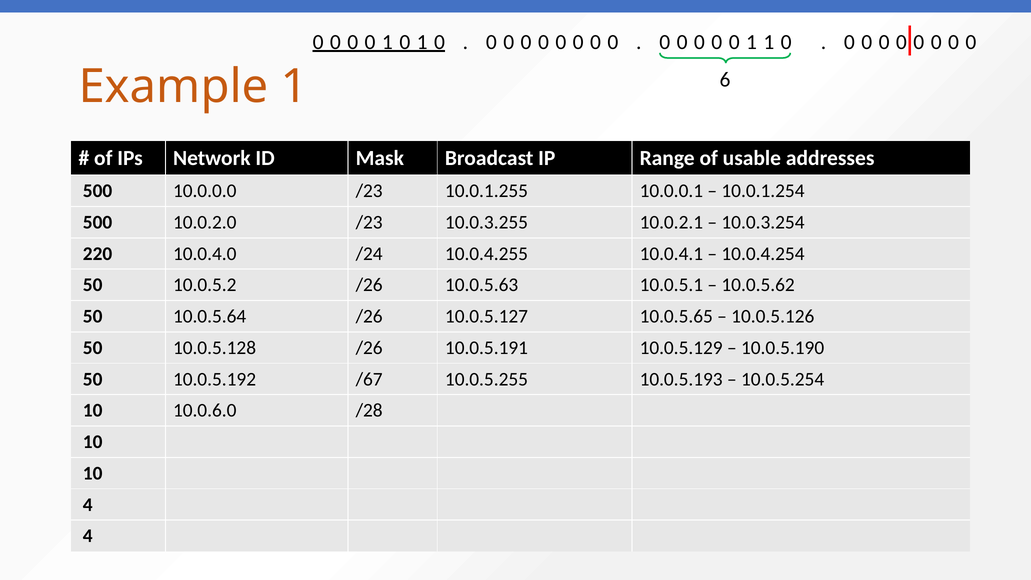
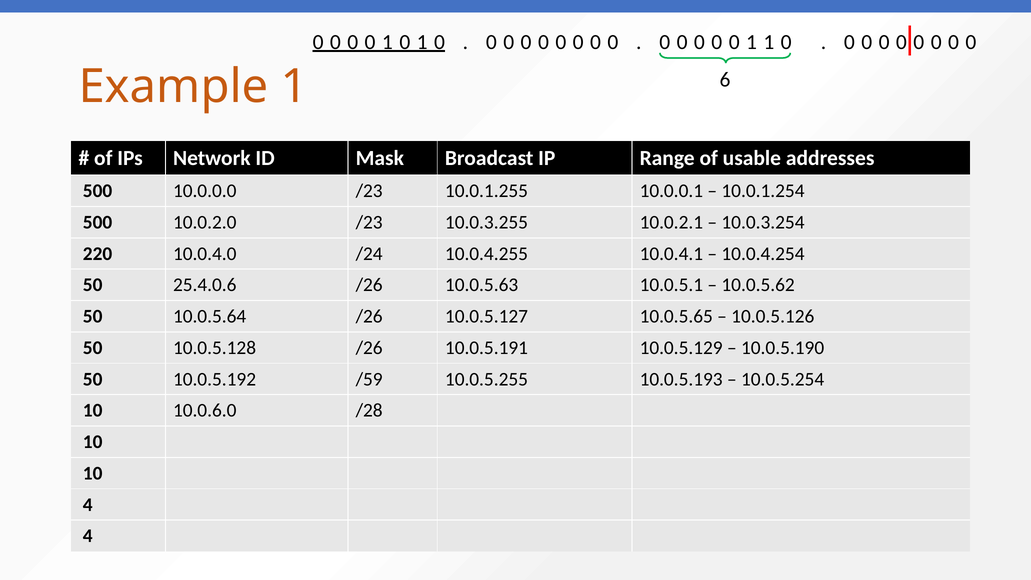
10.0.5.2: 10.0.5.2 -> 25.4.0.6
/67: /67 -> /59
